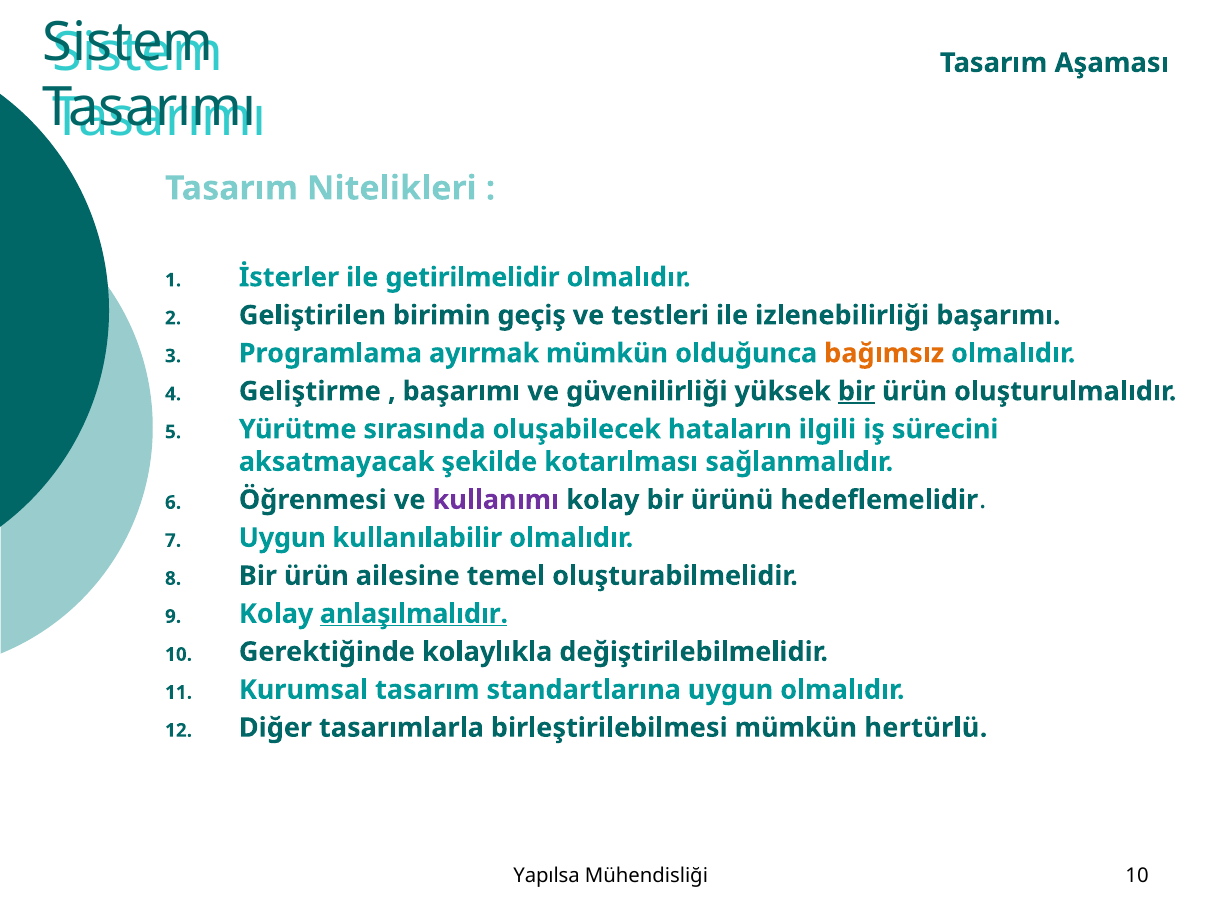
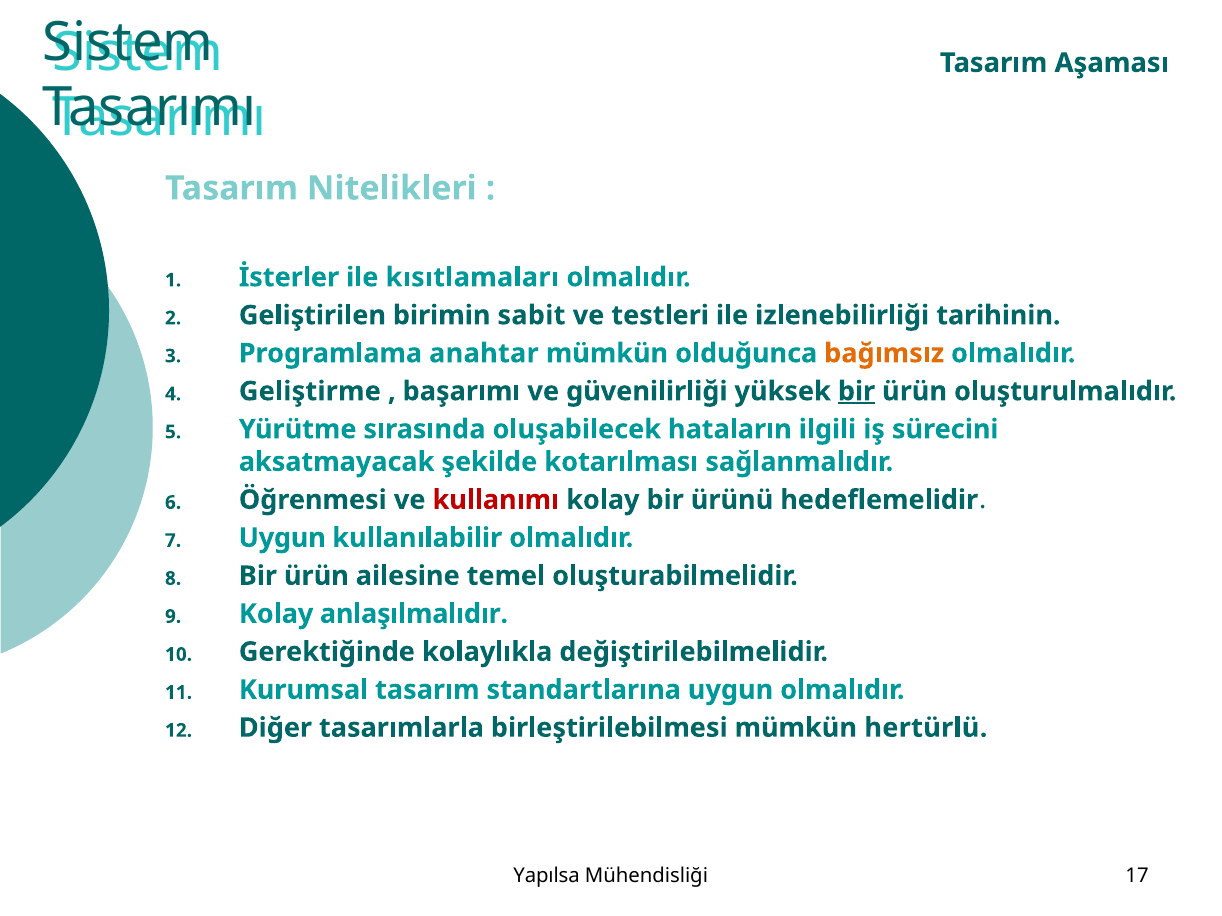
getirilmelidir: getirilmelidir -> kısıtlamaları
geçiş: geçiş -> sabit
izlenebilirliği başarımı: başarımı -> tarihinin
ayırmak: ayırmak -> anahtar
kullanımı colour: purple -> red
anlaşılmalıdır underline: present -> none
Mühendisliği 10: 10 -> 17
